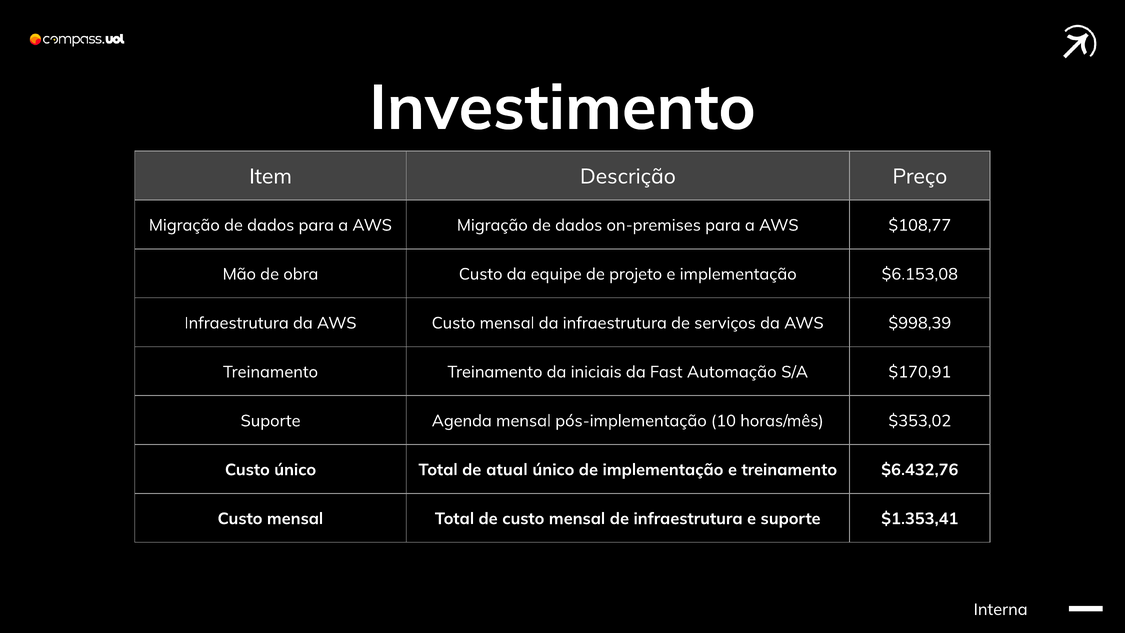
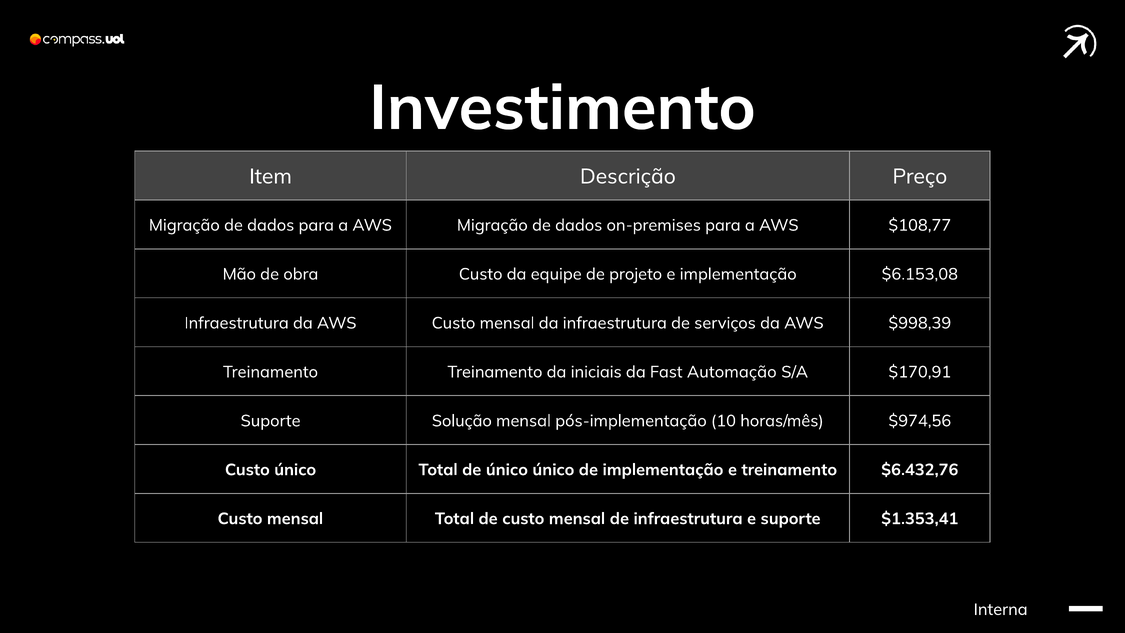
Agenda: Agenda -> Solução
$353,02: $353,02 -> $974,56
de atual: atual -> único
